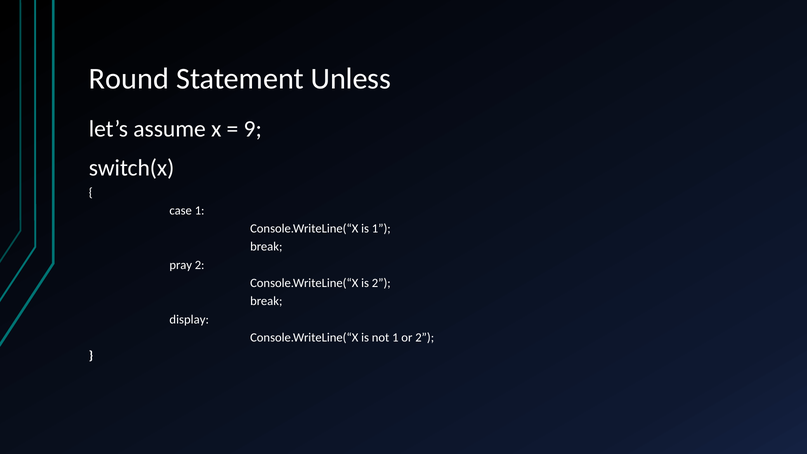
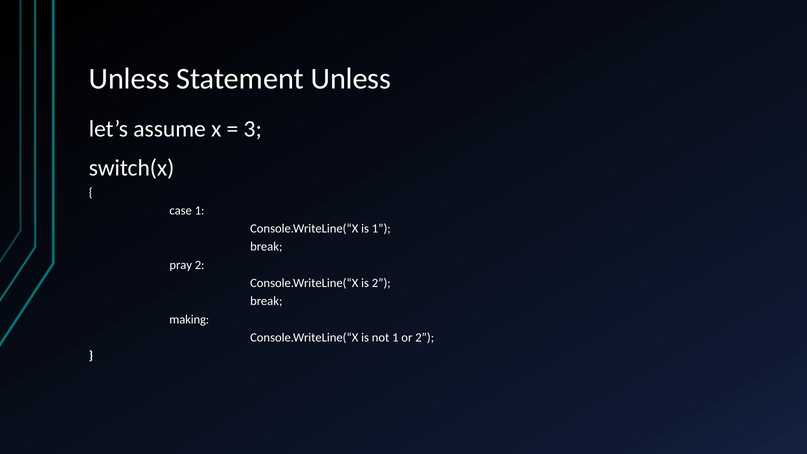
Round at (129, 79): Round -> Unless
9: 9 -> 3
display: display -> making
